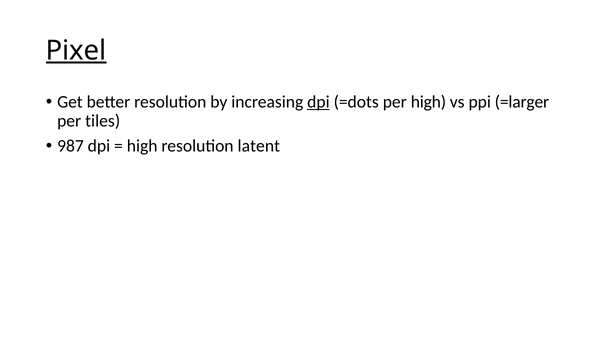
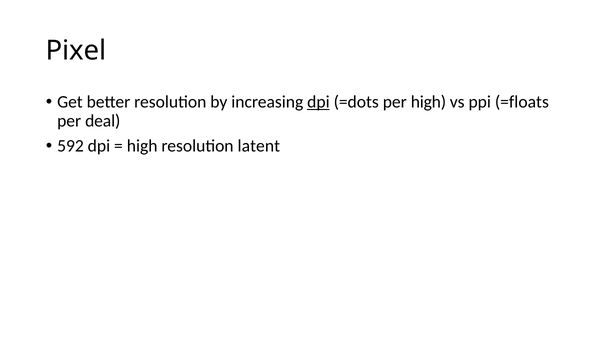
Pixel underline: present -> none
=larger: =larger -> =floats
tiles: tiles -> deal
987: 987 -> 592
